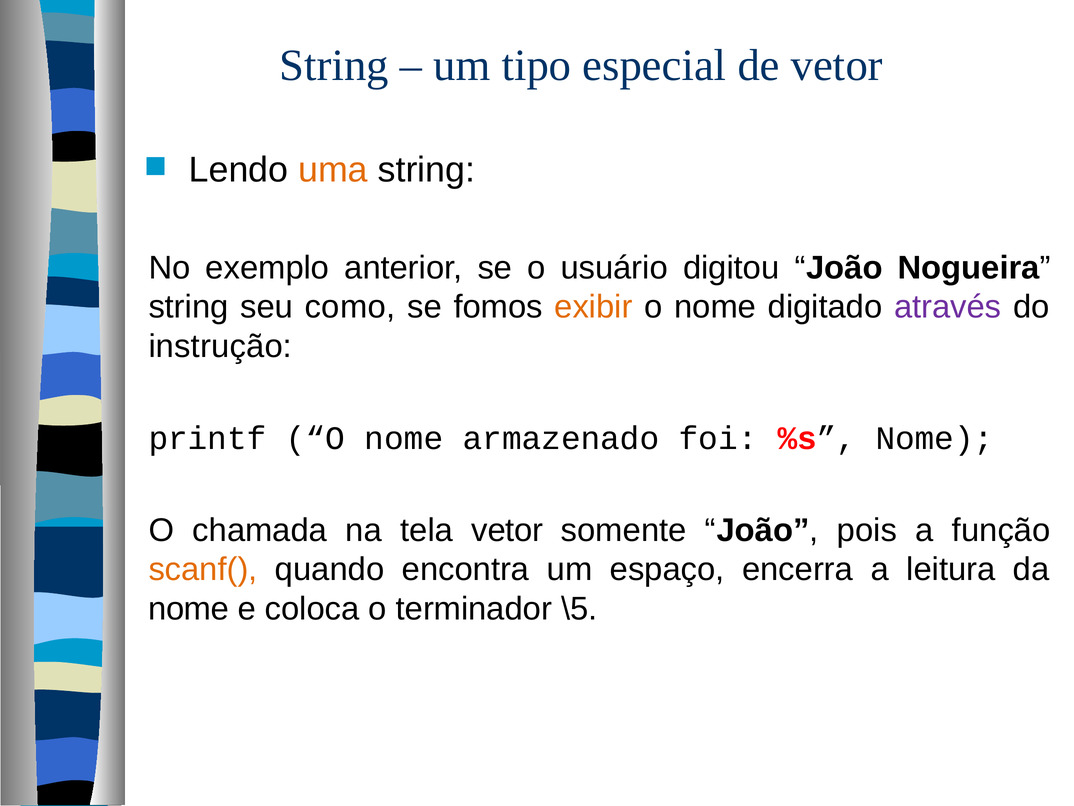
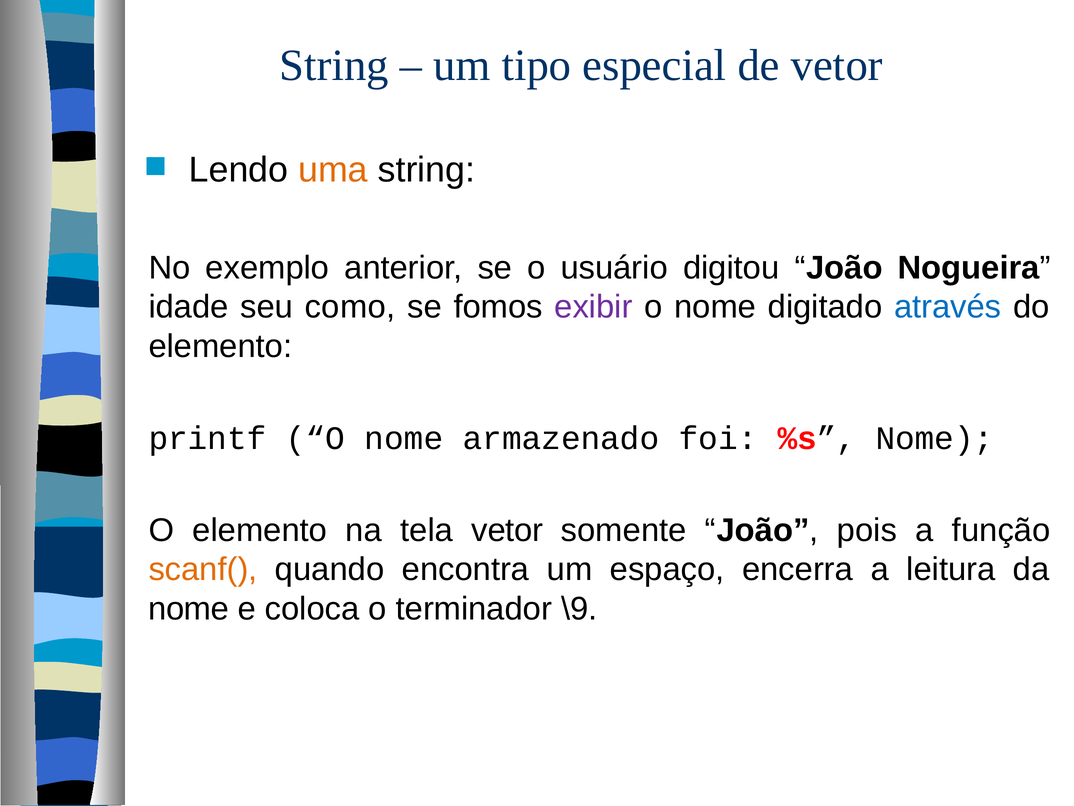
string at (189, 307): string -> idade
exibir colour: orange -> purple
através colour: purple -> blue
instrução at (220, 346): instrução -> elemento
O chamada: chamada -> elemento
\5: \5 -> \9
